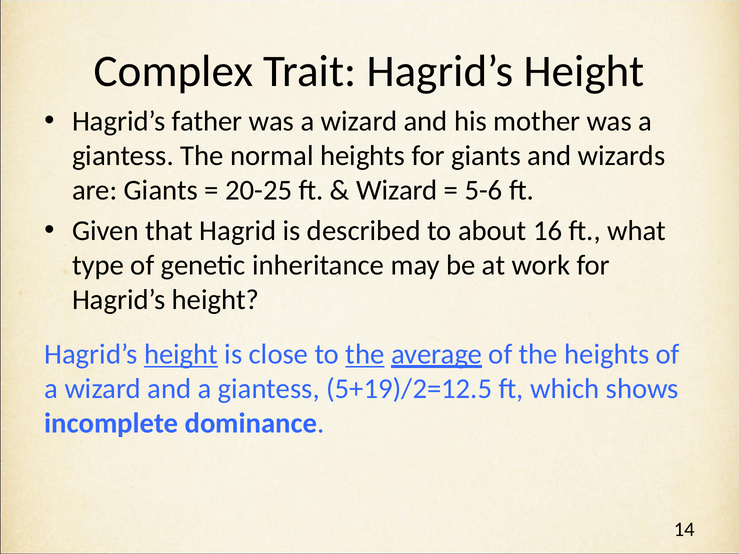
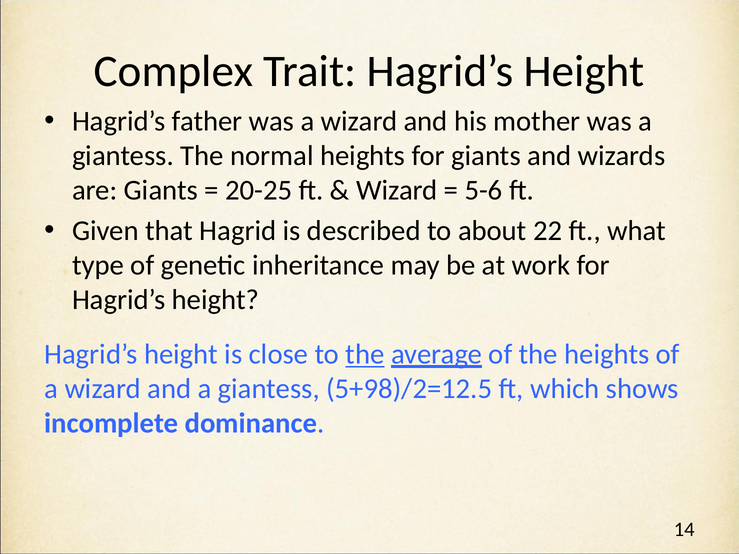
16: 16 -> 22
height at (181, 354) underline: present -> none
5+19)/2=12.5: 5+19)/2=12.5 -> 5+98)/2=12.5
